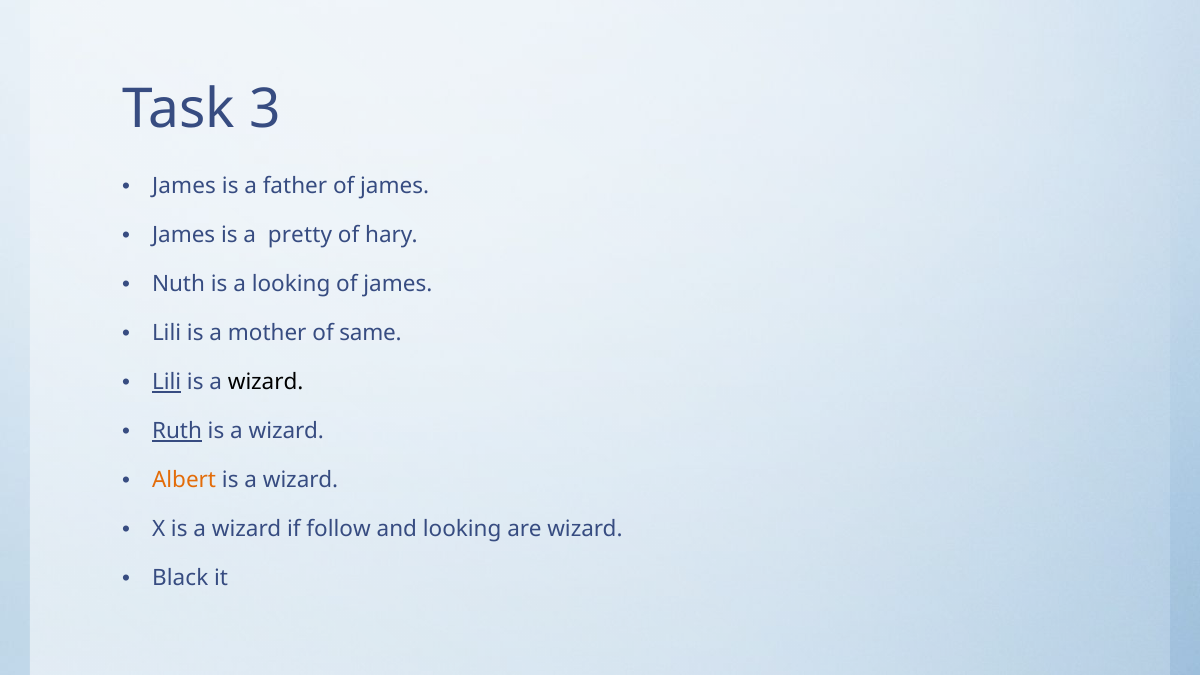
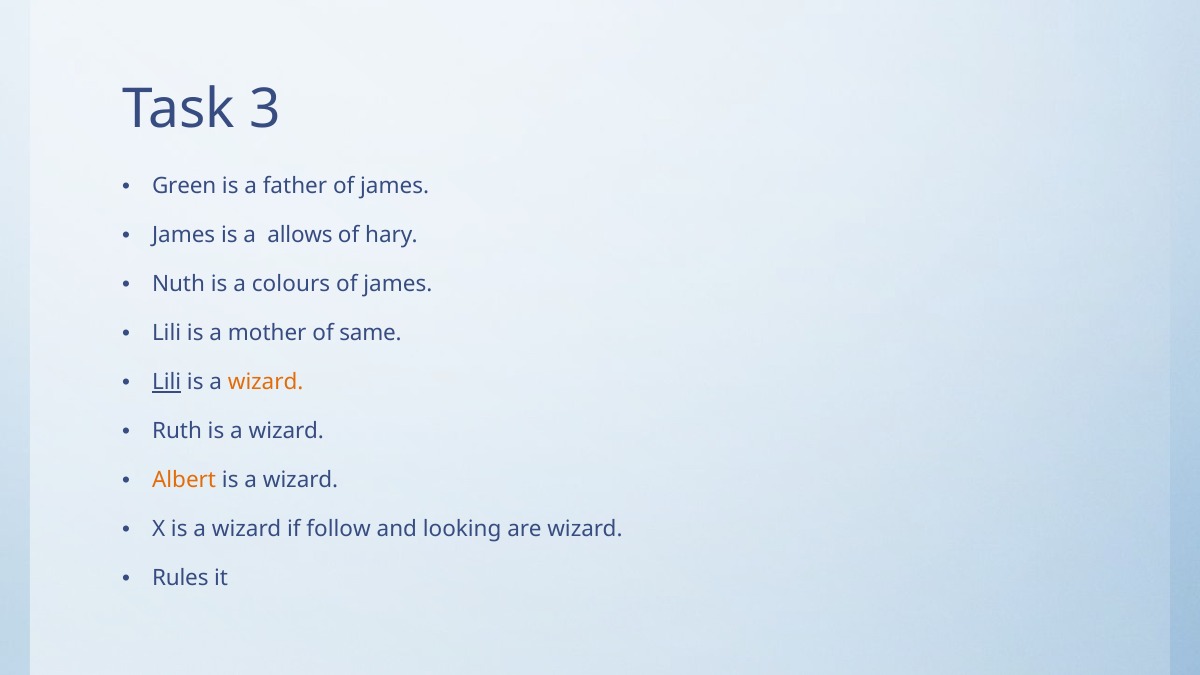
James at (184, 187): James -> Green
pretty: pretty -> allows
a looking: looking -> colours
wizard at (266, 383) colour: black -> orange
Ruth underline: present -> none
Black: Black -> Rules
